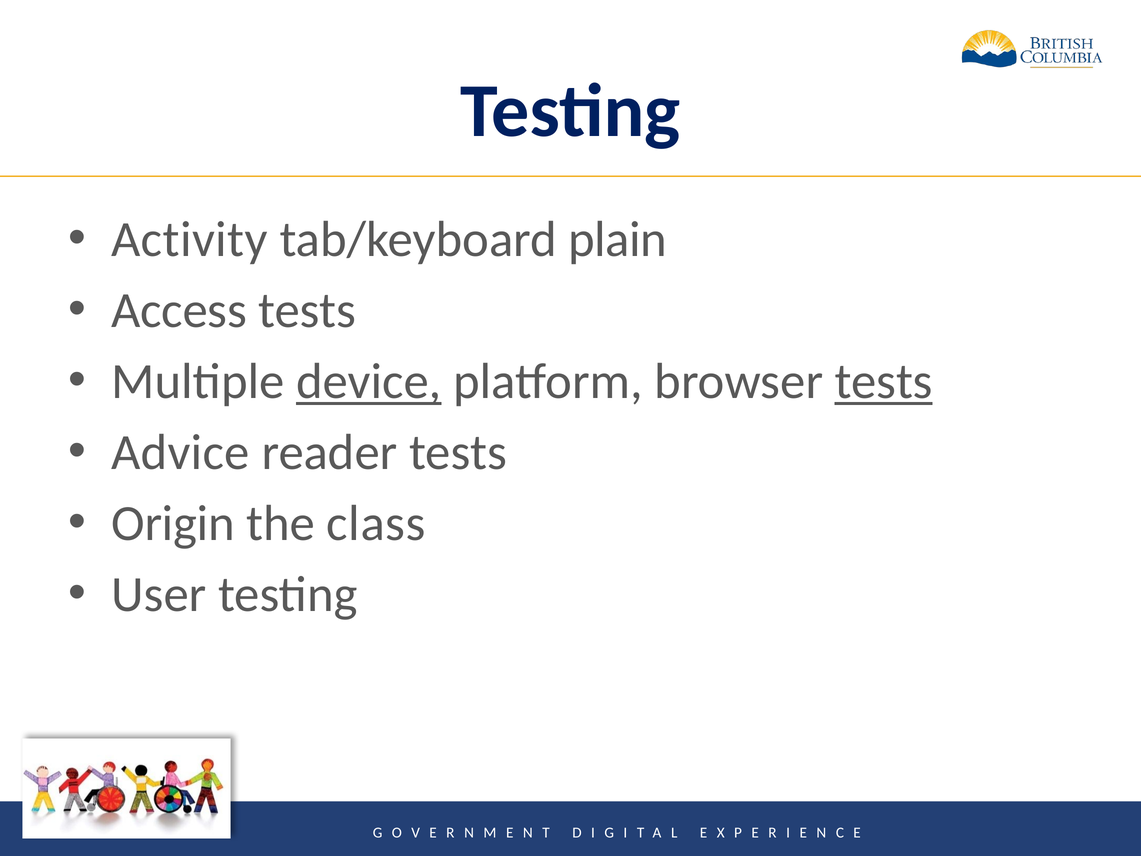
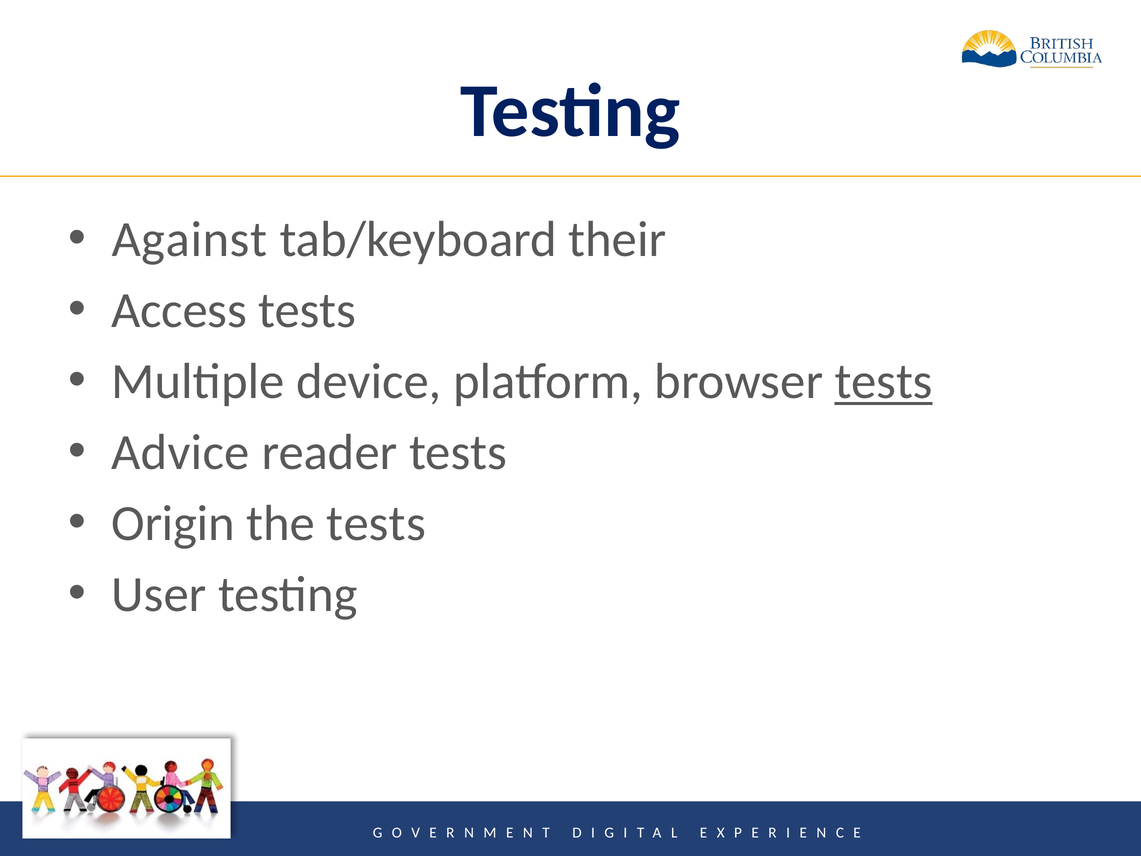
Activity: Activity -> Against
plain: plain -> their
device underline: present -> none
the class: class -> tests
